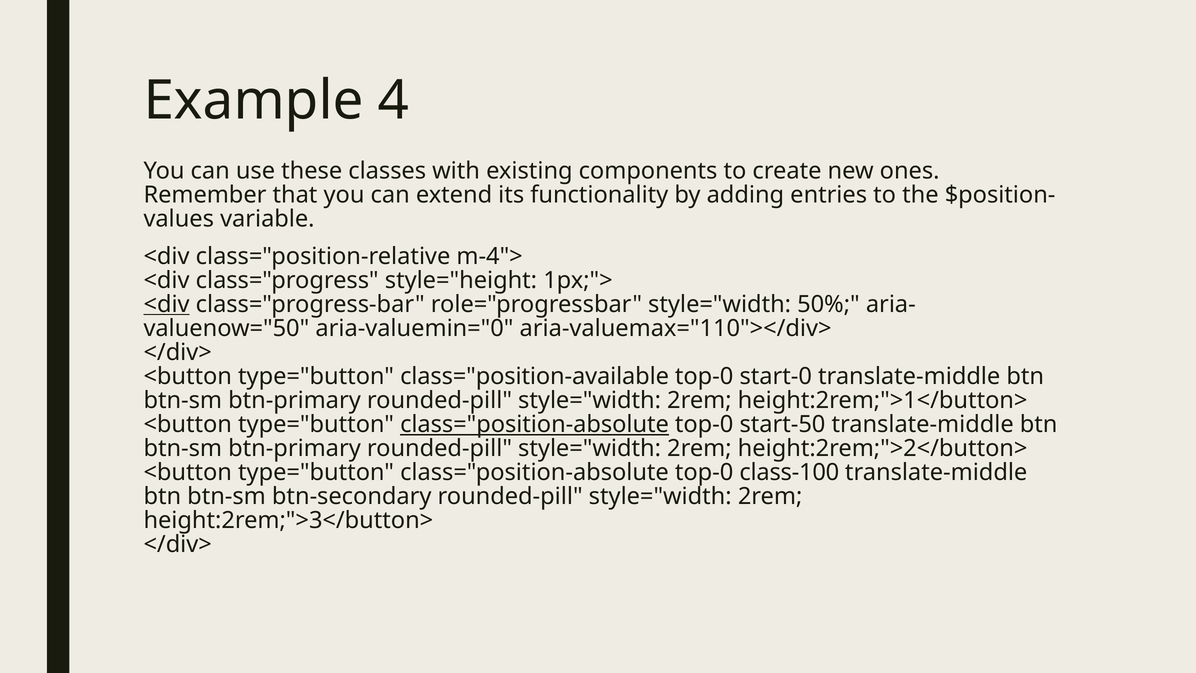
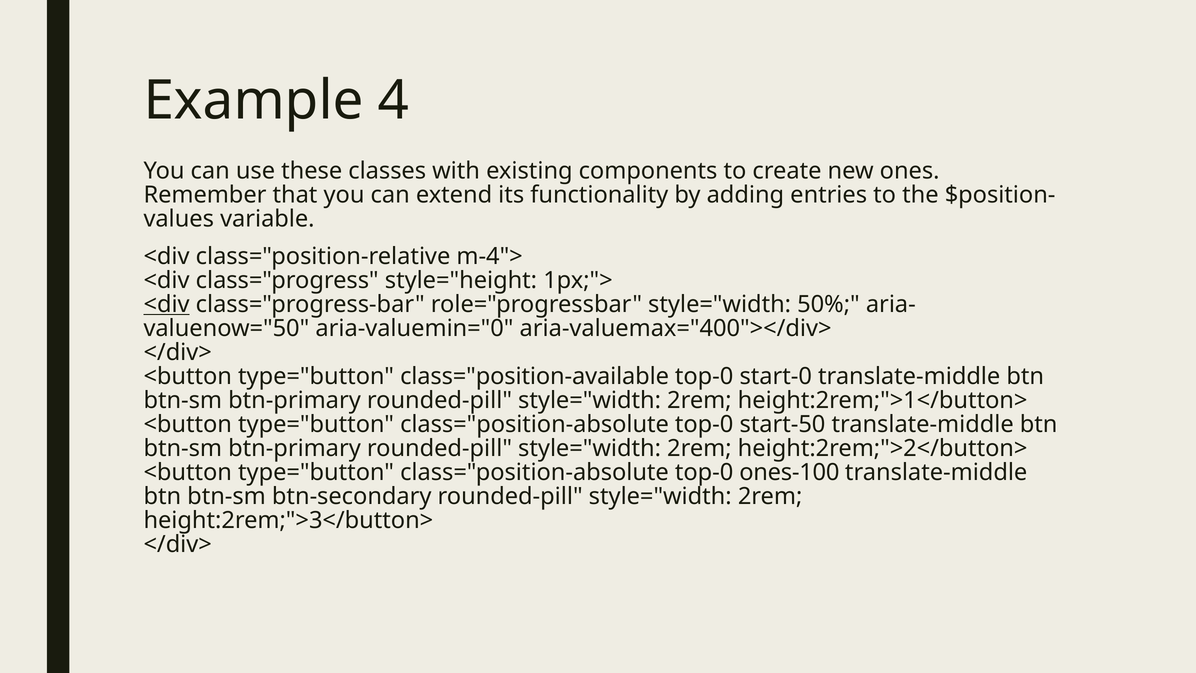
aria-valuemax="110"></div>: aria-valuemax="110"></div> -> aria-valuemax="400"></div>
class="position-absolute at (535, 424) underline: present -> none
class-100: class-100 -> ones-100
